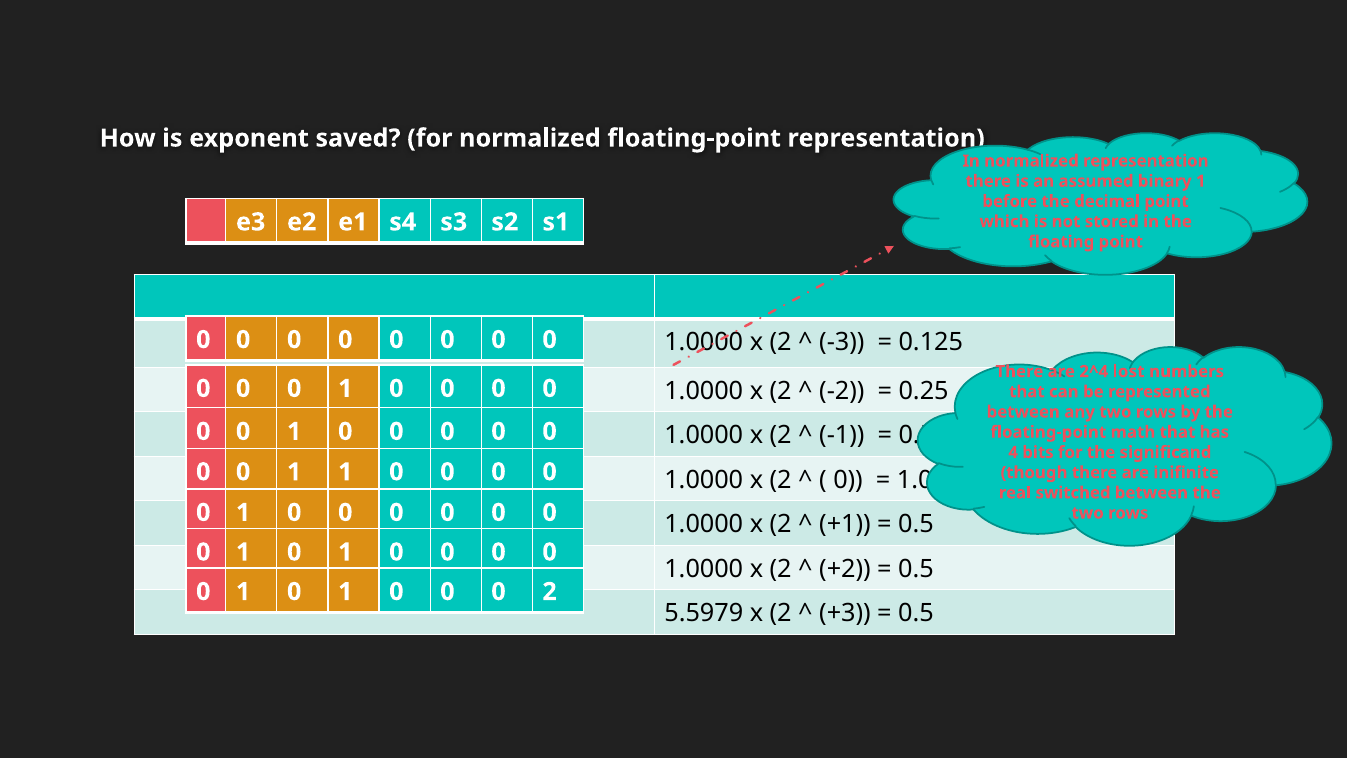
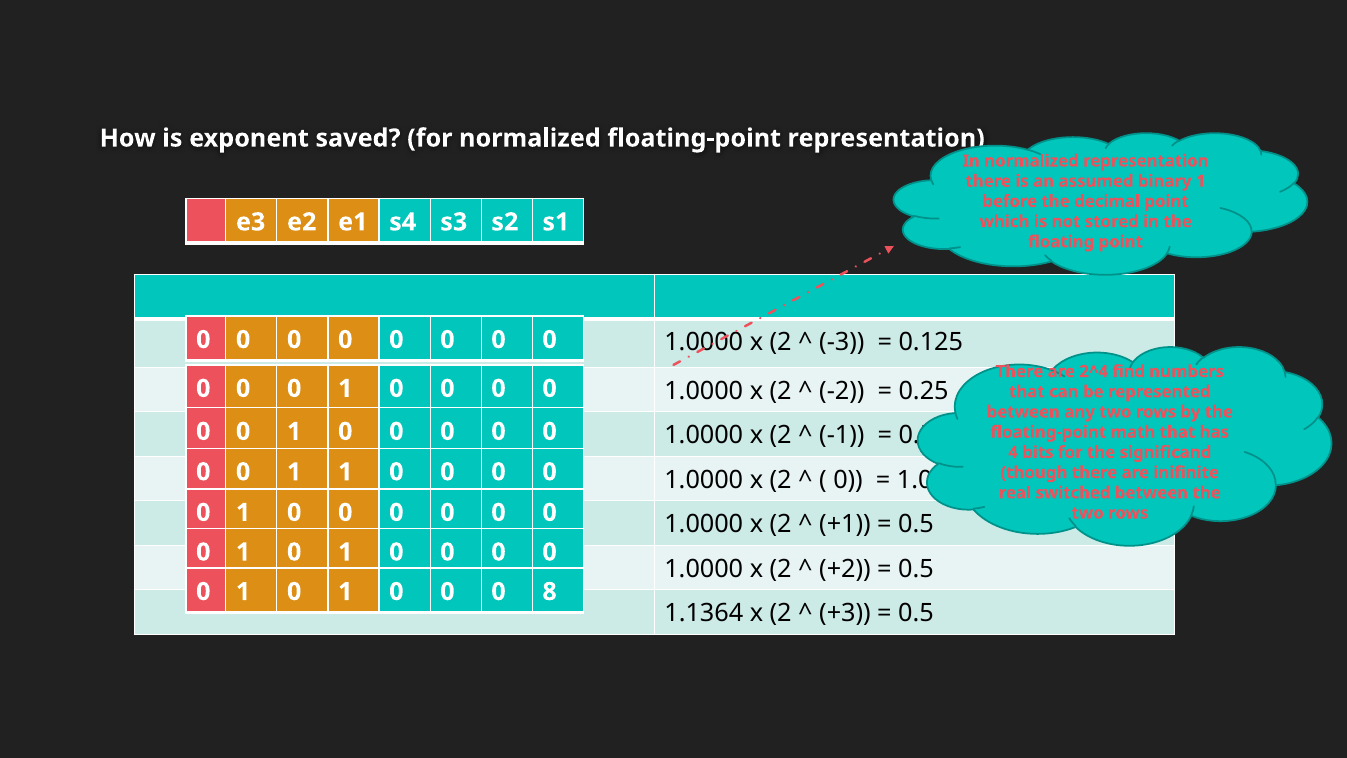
lost: lost -> find
0 2: 2 -> 8
5.5979: 5.5979 -> 1.1364
